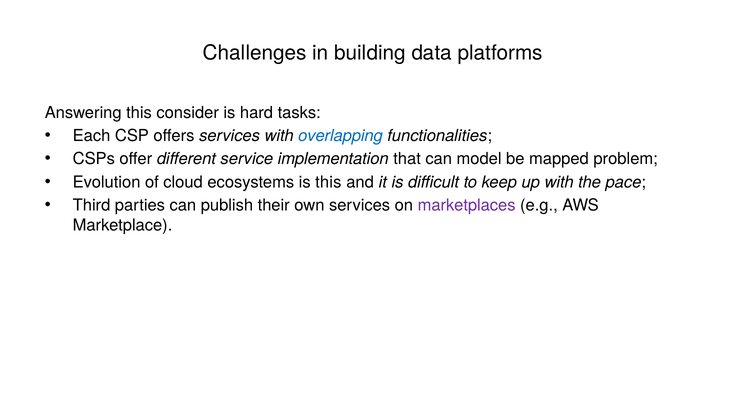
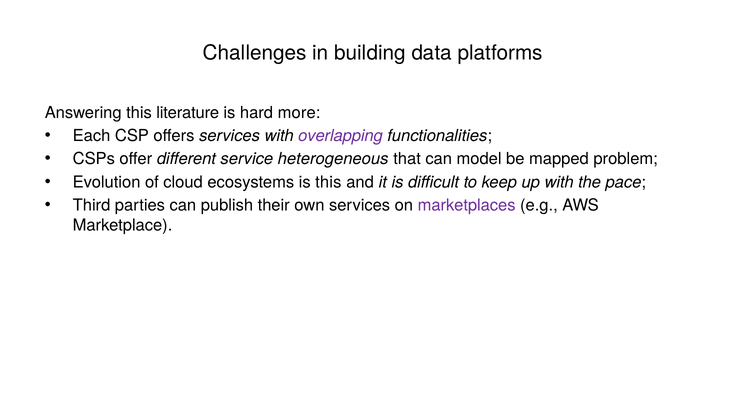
consider: consider -> literature
tasks: tasks -> more
overlapping colour: blue -> purple
implementation: implementation -> heterogeneous
